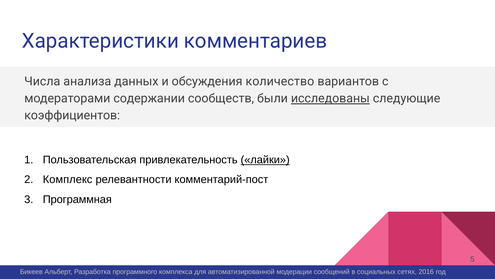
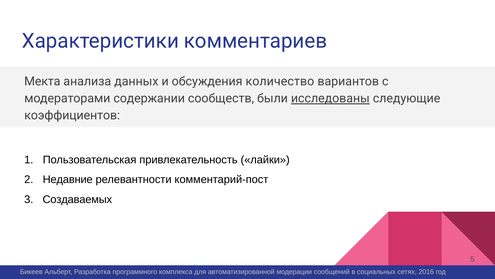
Числа: Числа -> Мекта
лайки underline: present -> none
Комплекс: Комплекс -> Недавние
Программная: Программная -> Создаваемых
